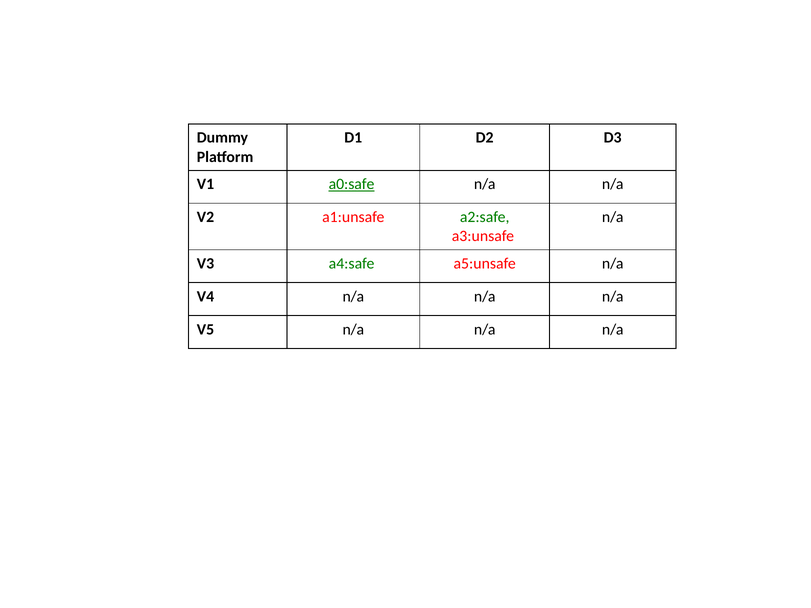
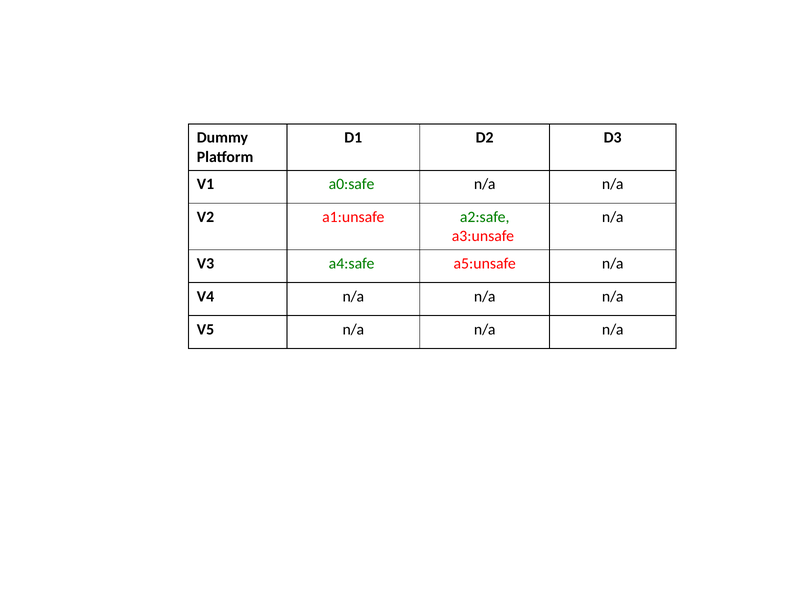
a0:safe underline: present -> none
